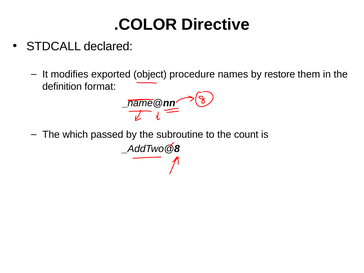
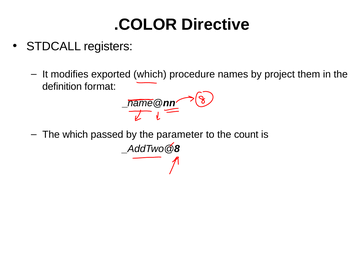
declared: declared -> registers
exported object: object -> which
restore: restore -> project
subroutine: subroutine -> parameter
